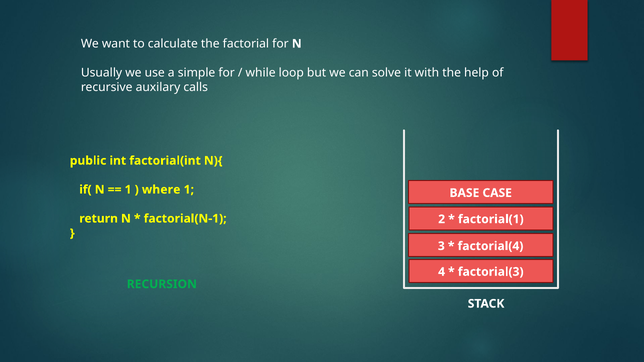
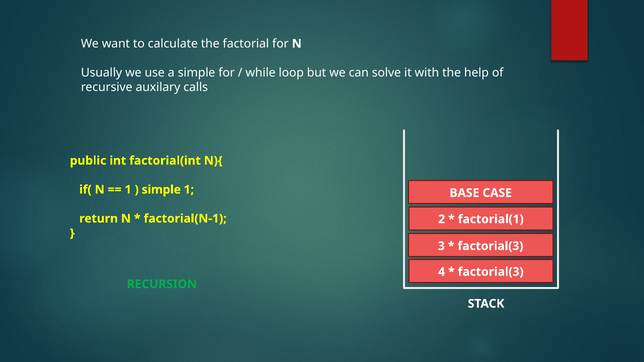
where at (161, 190): where -> simple
factorial(4 at (490, 246): factorial(4 -> factorial(3
